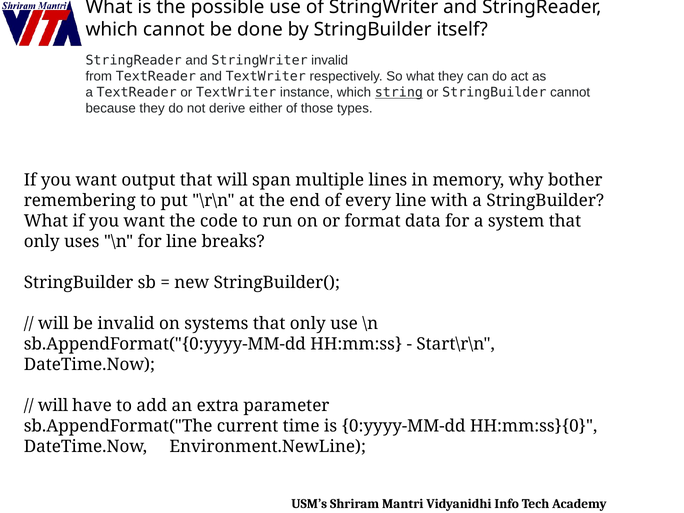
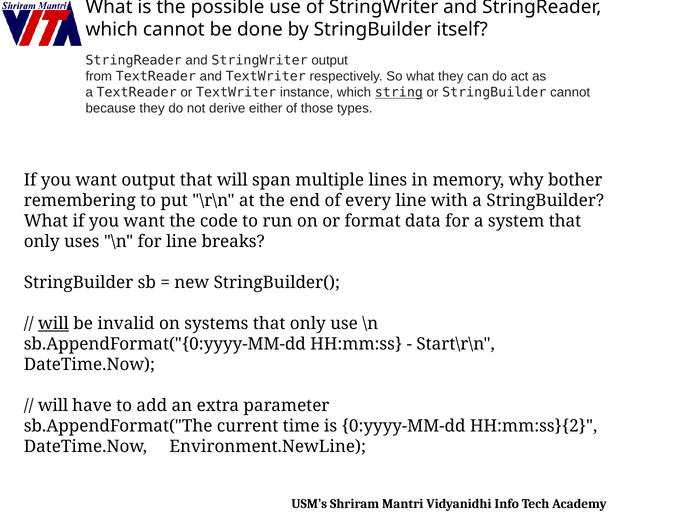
StringWriter invalid: invalid -> output
will at (53, 324) underline: none -> present
HH:mm:ss}{0: HH:mm:ss}{0 -> HH:mm:ss}{2
